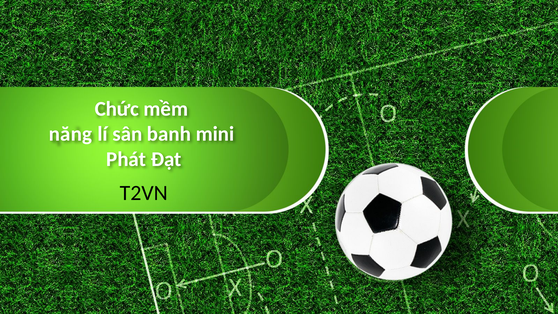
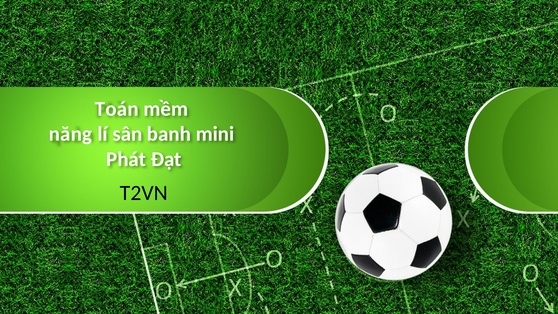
Chức: Chức -> Toán
